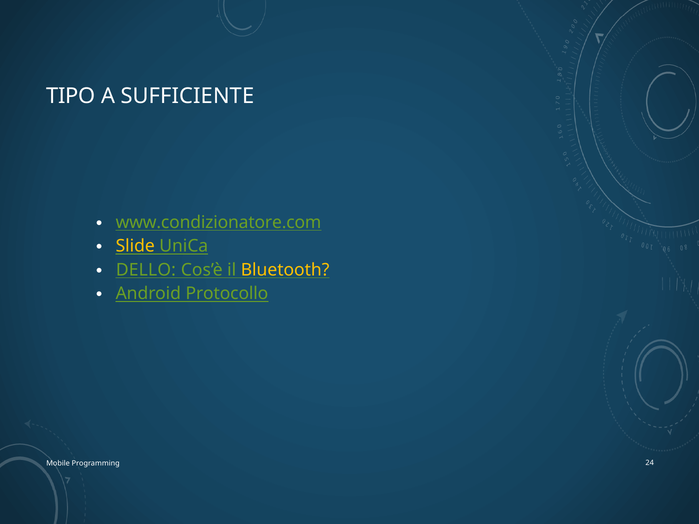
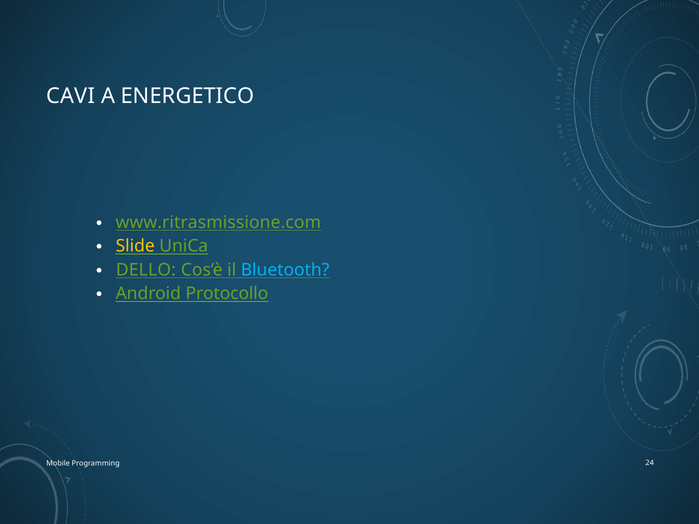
TIPO: TIPO -> CAVI
SUFFICIENTE: SUFFICIENTE -> ENERGETICO
www.condizionatore.com: www.condizionatore.com -> www.ritrasmissione.com
Bluetooth colour: yellow -> light blue
